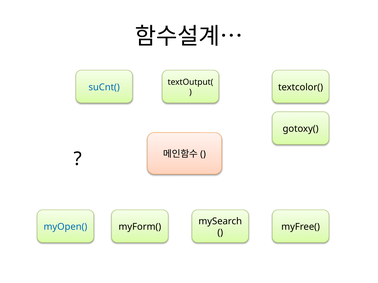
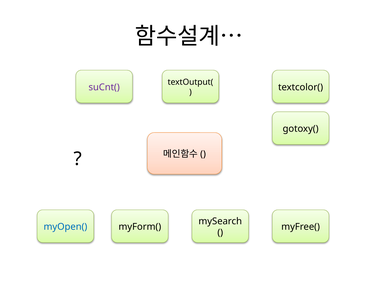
suCnt( colour: blue -> purple
